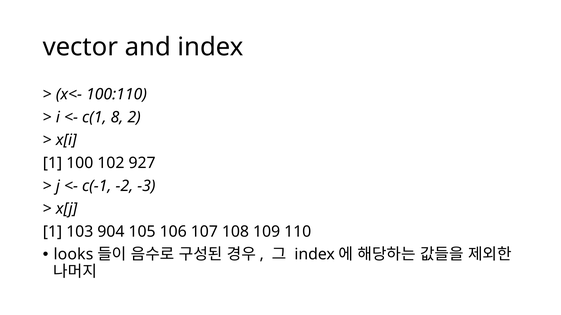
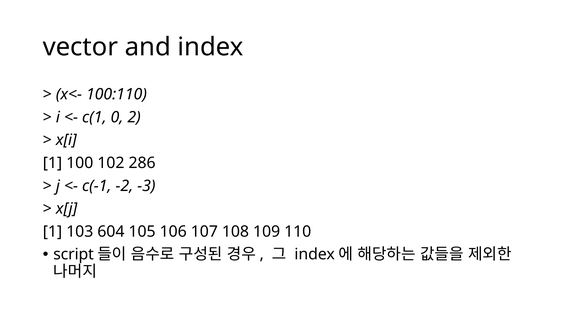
8: 8 -> 0
927: 927 -> 286
904: 904 -> 604
looks: looks -> script
